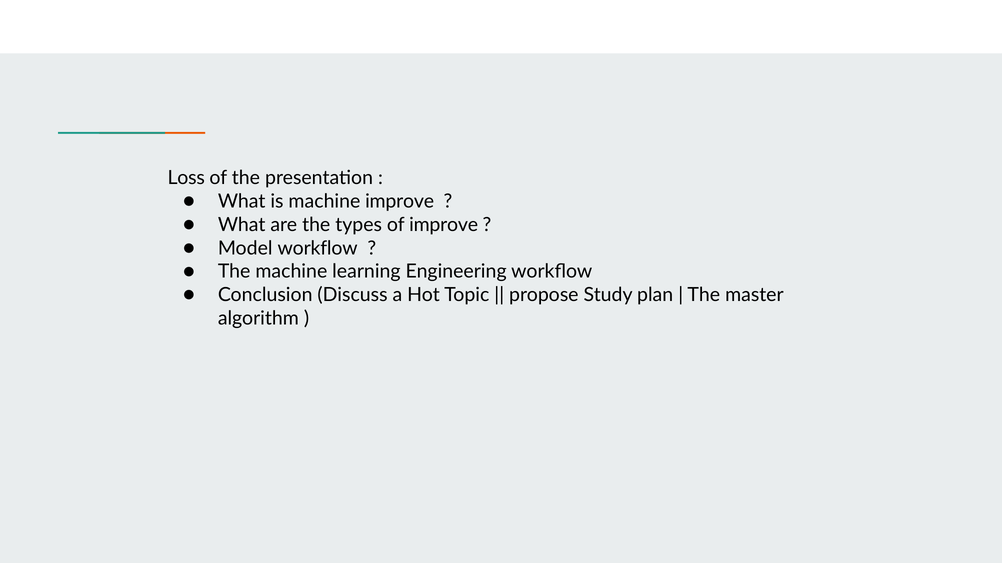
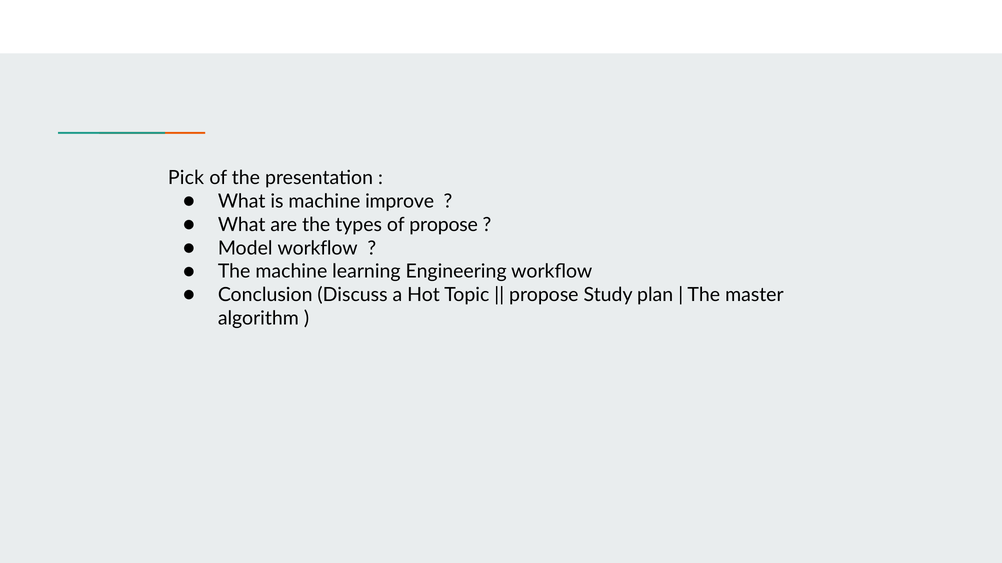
Loss: Loss -> Pick
of improve: improve -> propose
